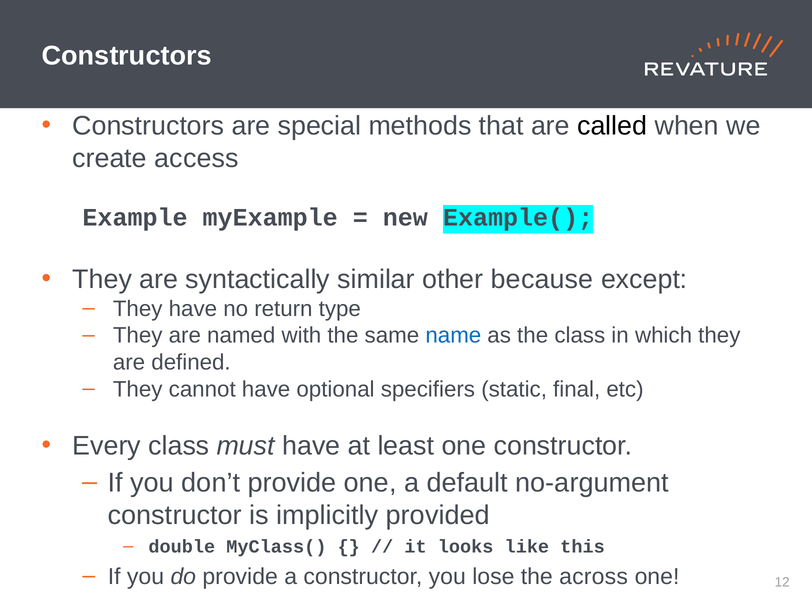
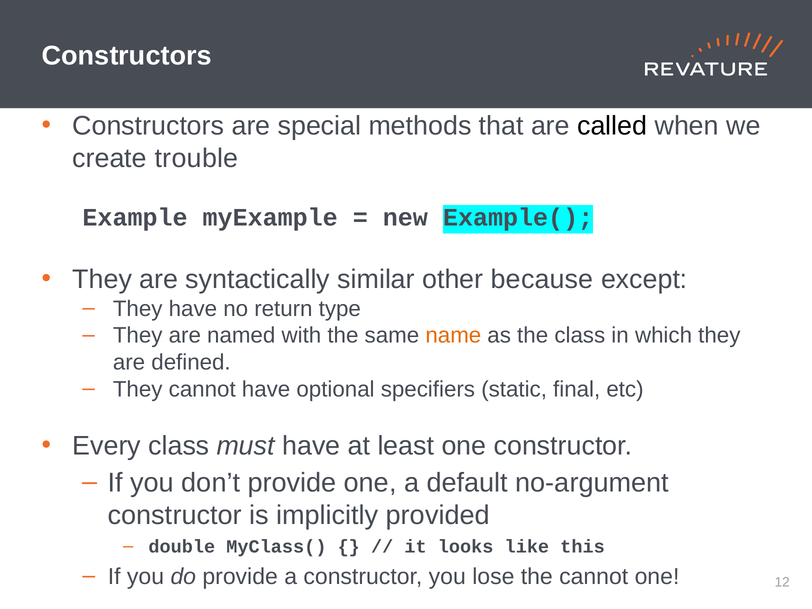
access: access -> trouble
name colour: blue -> orange
the across: across -> cannot
